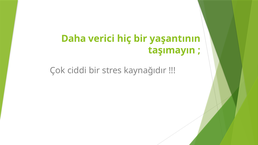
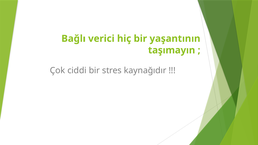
Daha: Daha -> Bağlı
